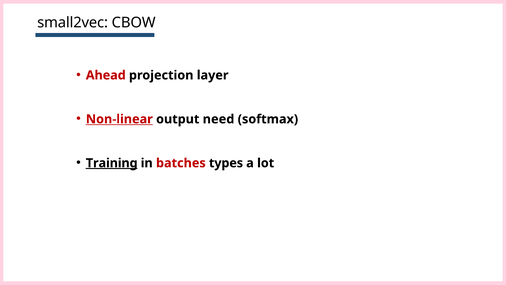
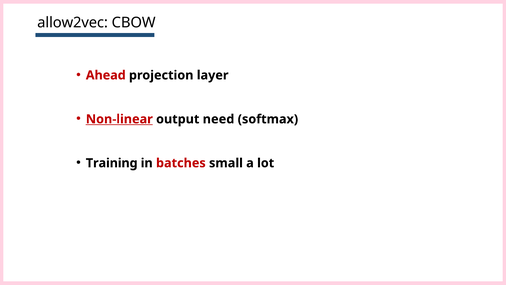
small2vec: small2vec -> allow2vec
Training underline: present -> none
types: types -> small
